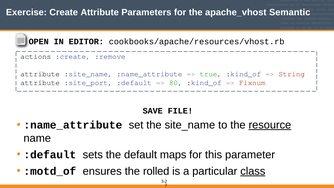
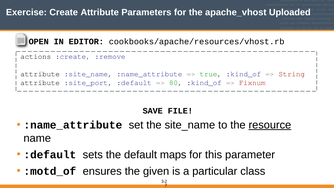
Semantic: Semantic -> Uploaded
rolled: rolled -> given
class underline: present -> none
